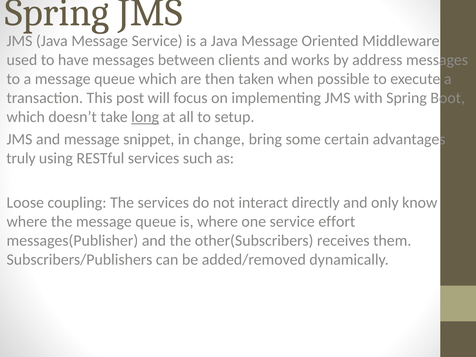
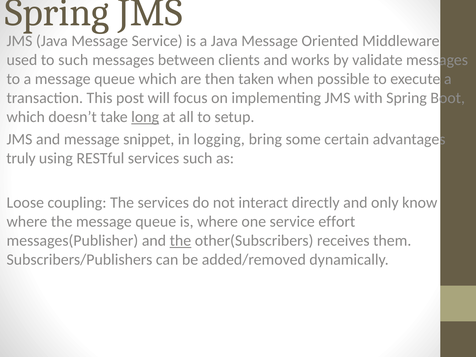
to have: have -> such
address: address -> validate
change: change -> logging
the at (180, 241) underline: none -> present
